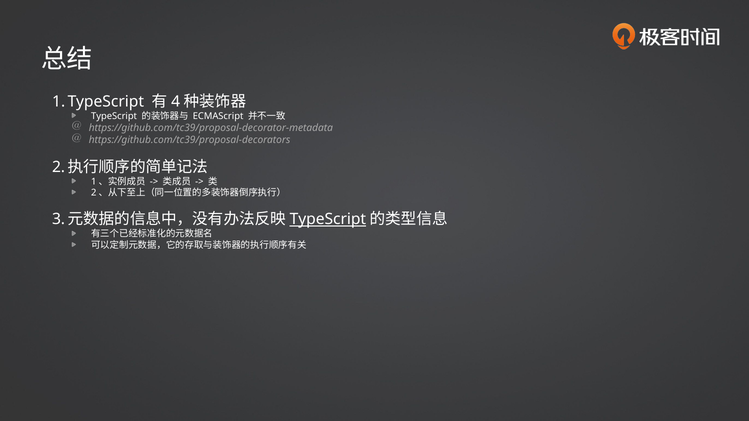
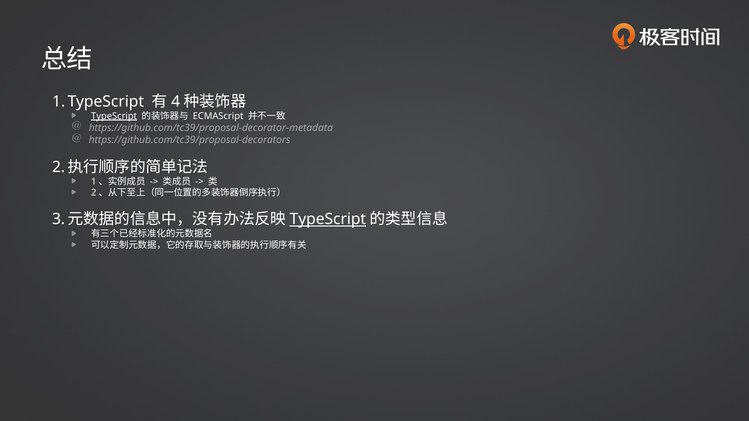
TypeScript at (114, 116) underline: none -> present
